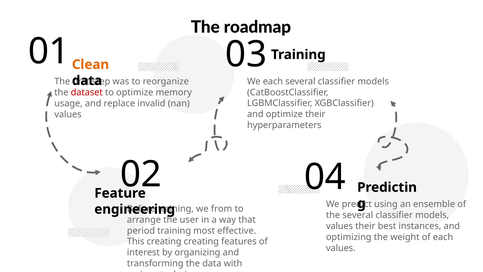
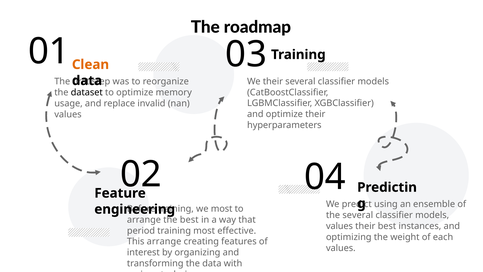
We each: each -> their
dataset colour: red -> black
we from: from -> most
the user: user -> best
This creating: creating -> arrange
